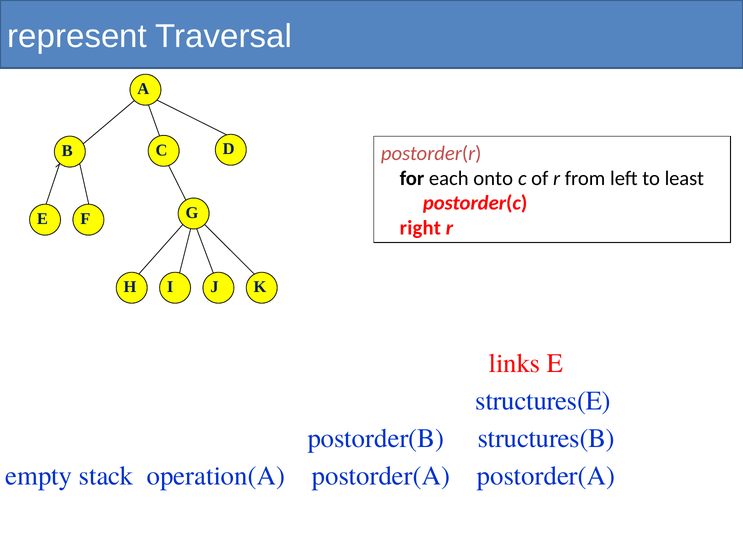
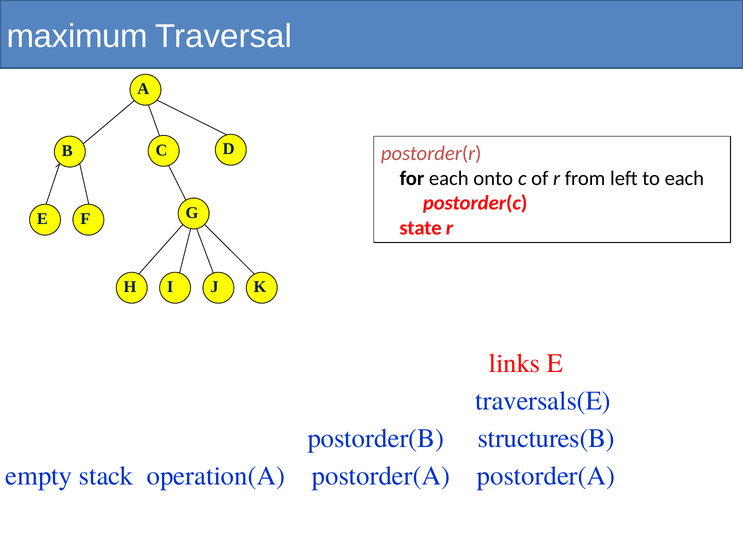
represent: represent -> maximum
to least: least -> each
right: right -> state
structures(E: structures(E -> traversals(E
